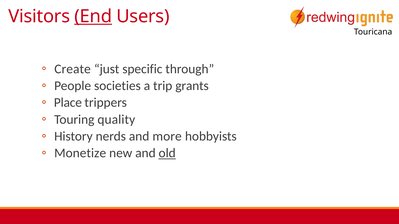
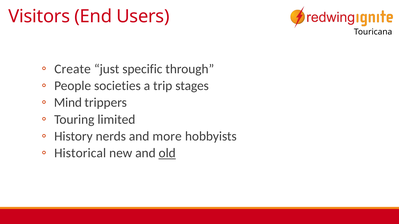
End underline: present -> none
grants: grants -> stages
Place: Place -> Mind
quality: quality -> limited
Monetize: Monetize -> Historical
